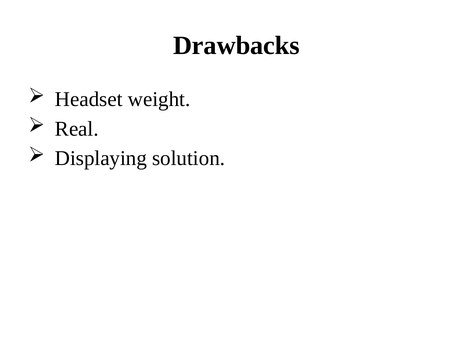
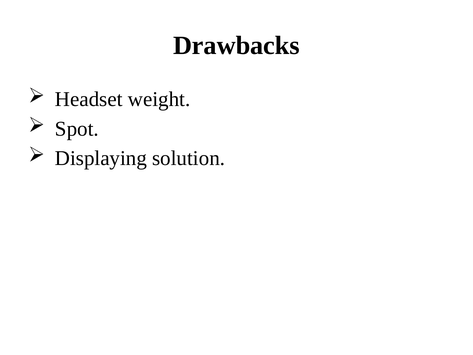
Real: Real -> Spot
